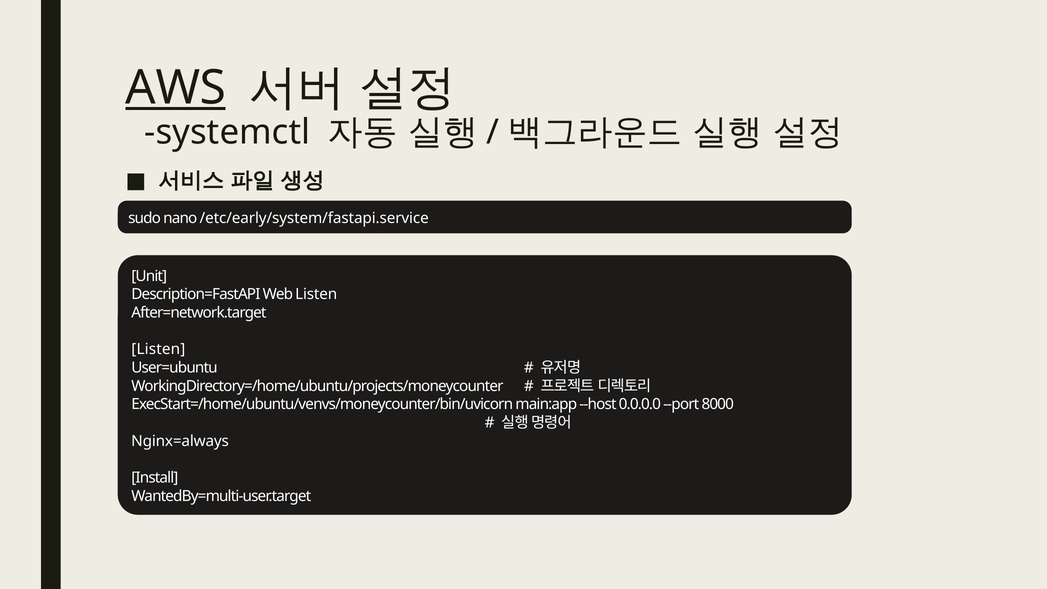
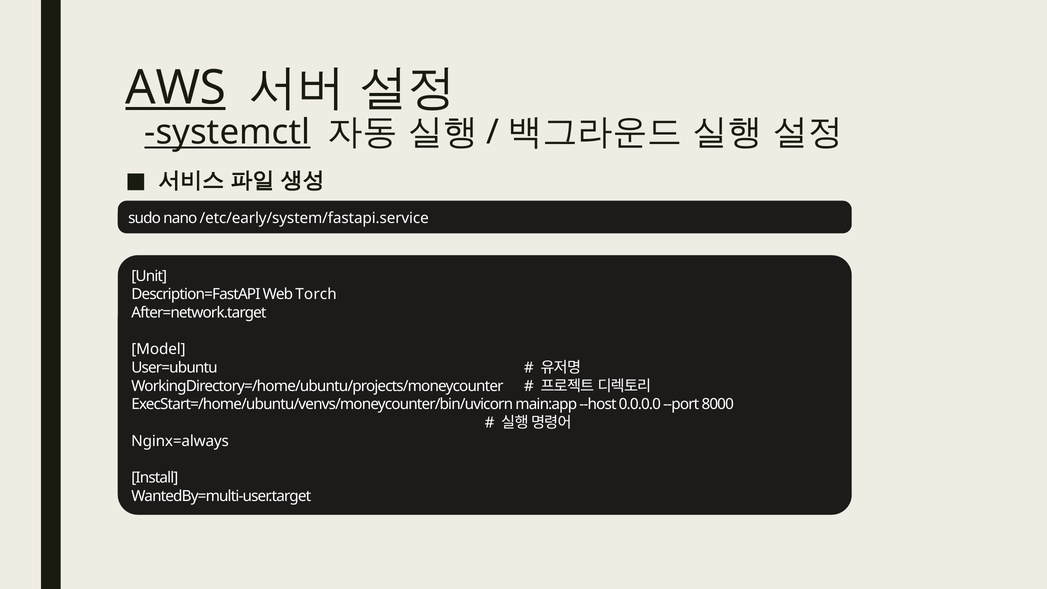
systemctl underline: none -> present
Web Listen: Listen -> Torch
Listen at (158, 349): Listen -> Model
